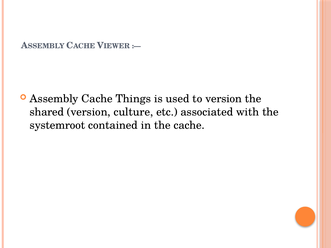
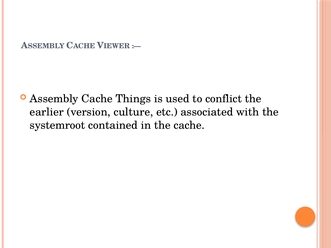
to version: version -> conflict
shared: shared -> earlier
